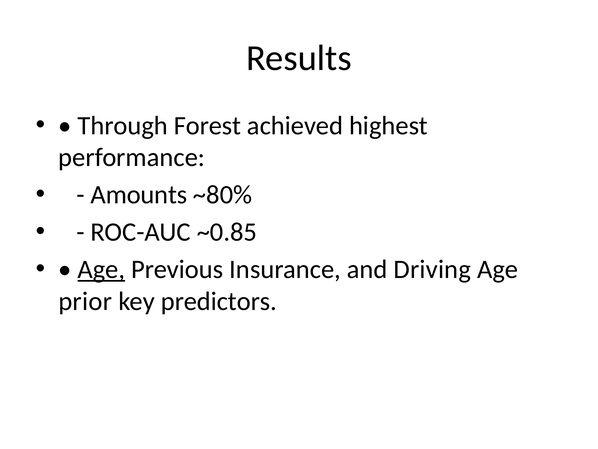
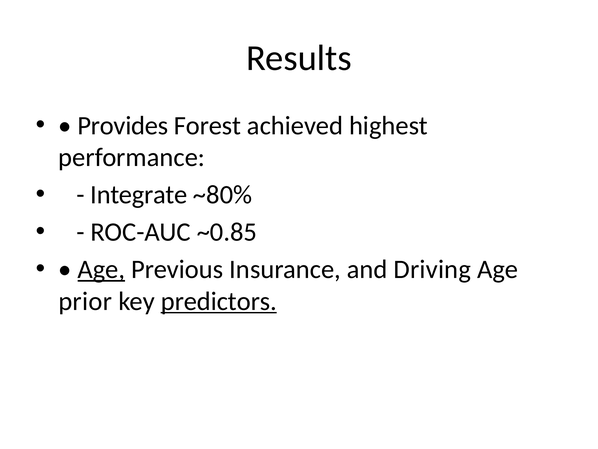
Through: Through -> Provides
Amounts: Amounts -> Integrate
predictors underline: none -> present
